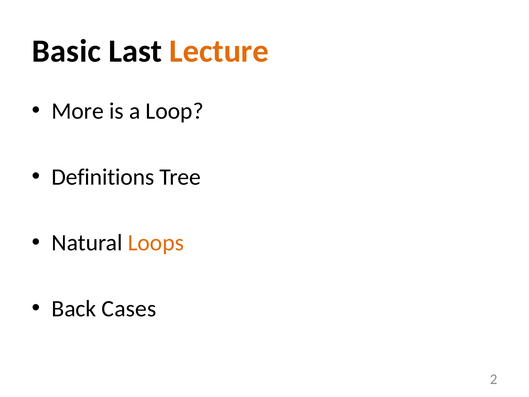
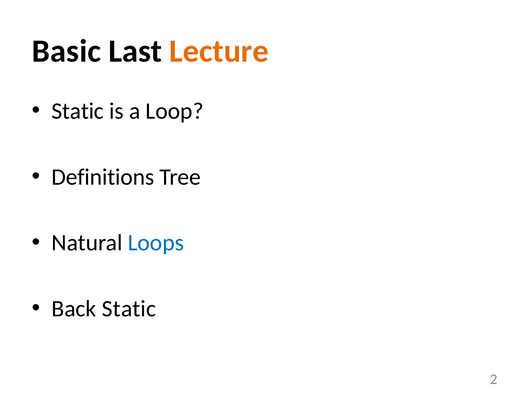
More at (78, 111): More -> Static
Loops colour: orange -> blue
Back Cases: Cases -> Static
